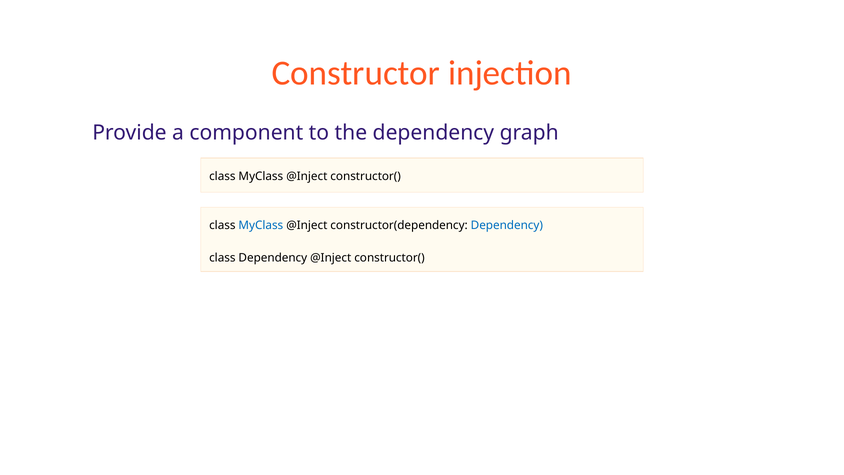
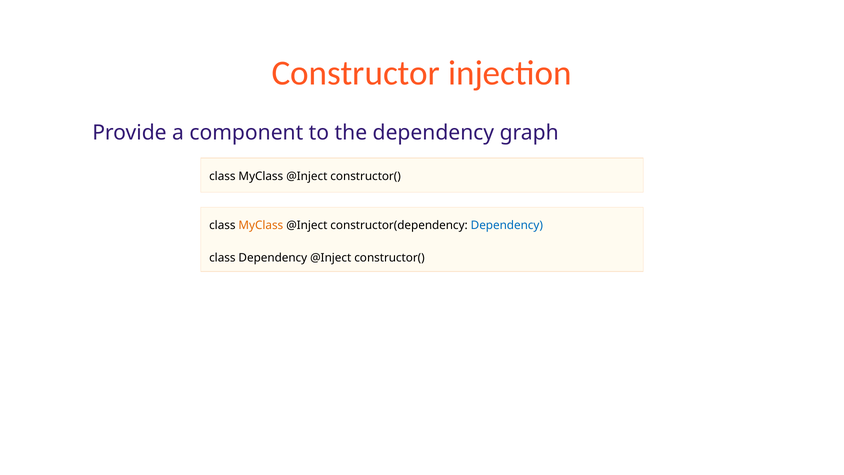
MyClass at (261, 226) colour: blue -> orange
